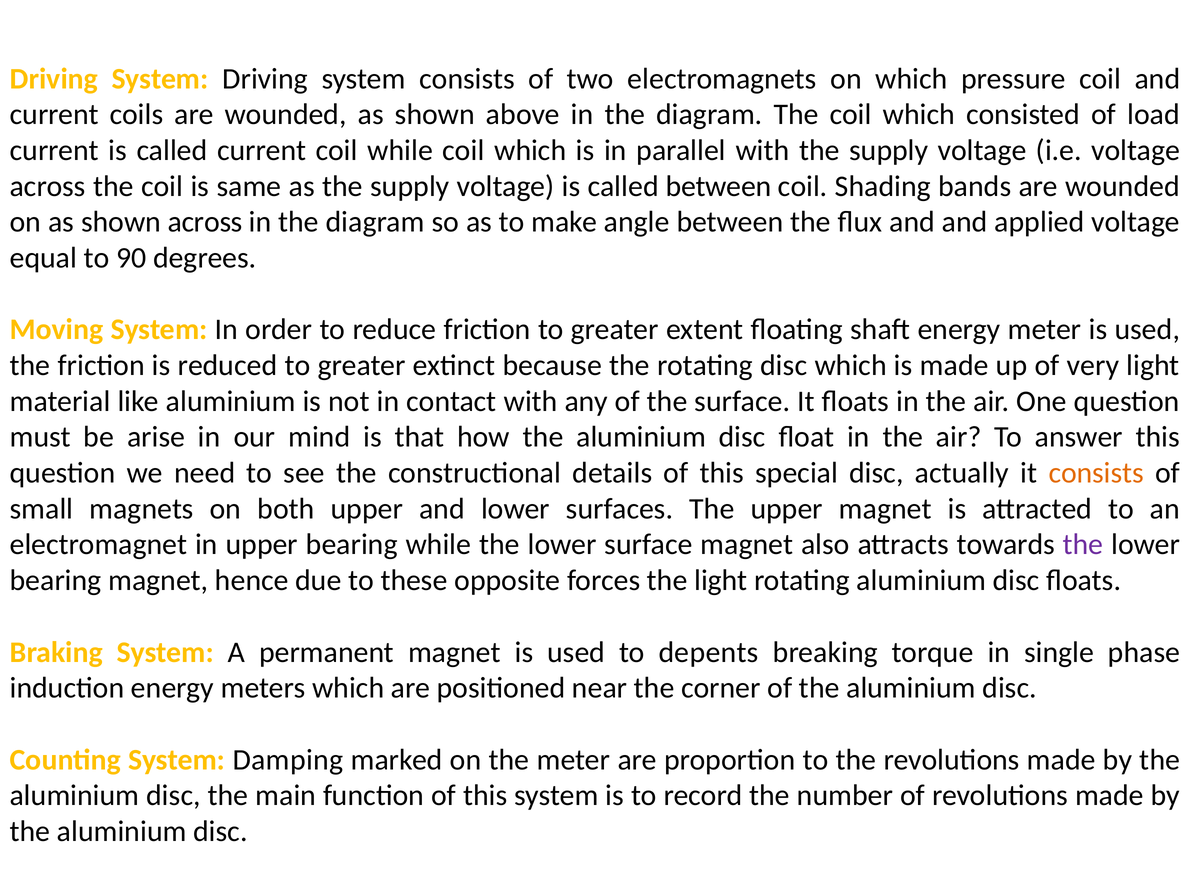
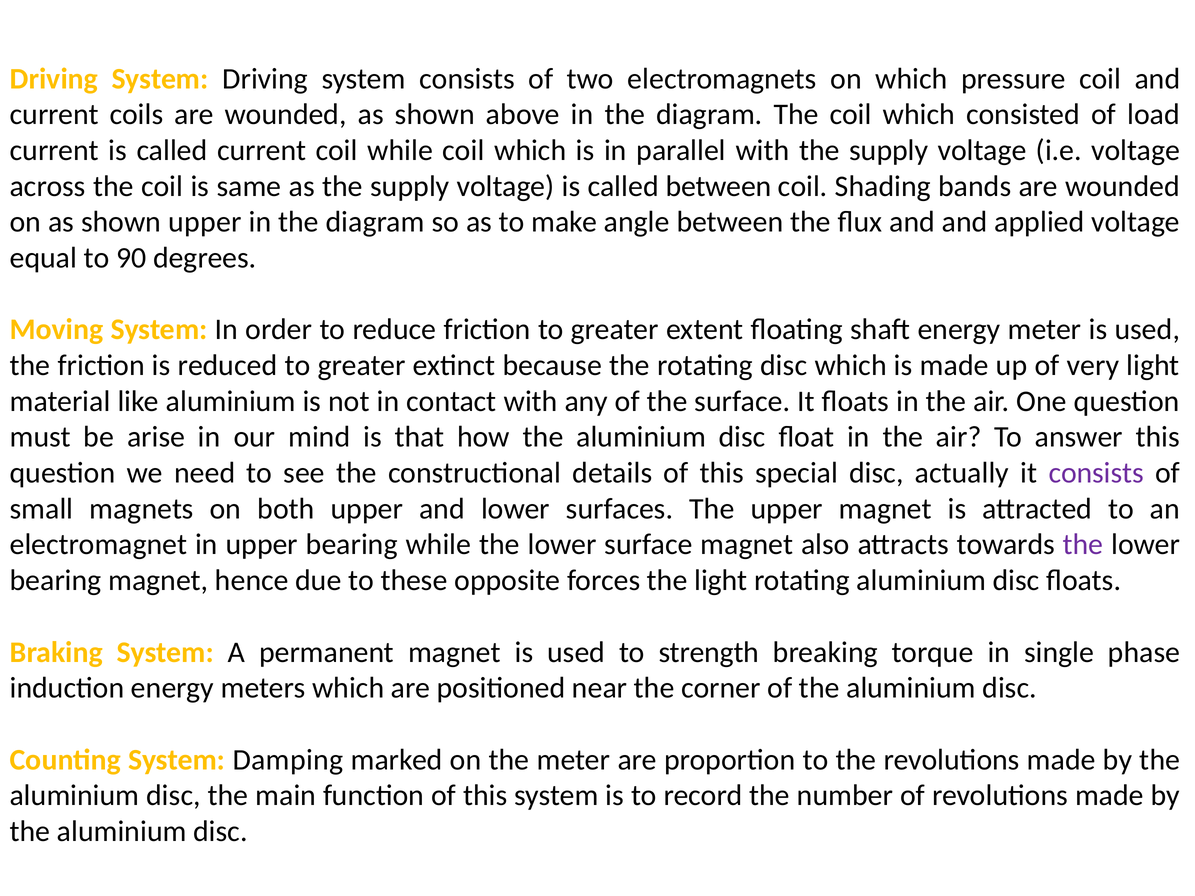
shown across: across -> upper
consists at (1096, 473) colour: orange -> purple
depents: depents -> strength
